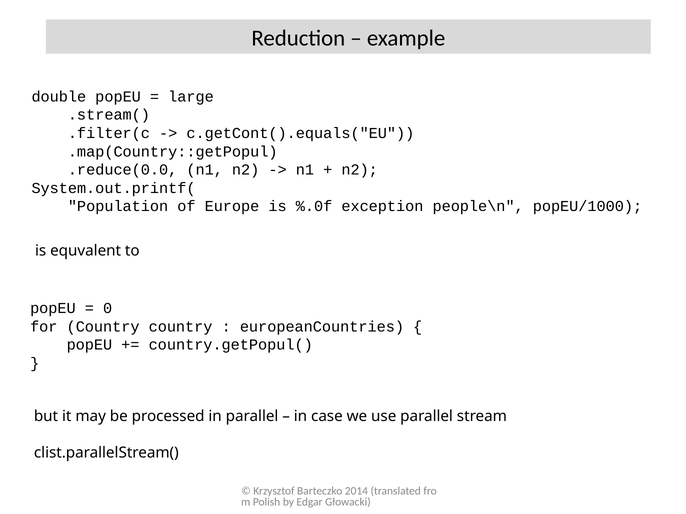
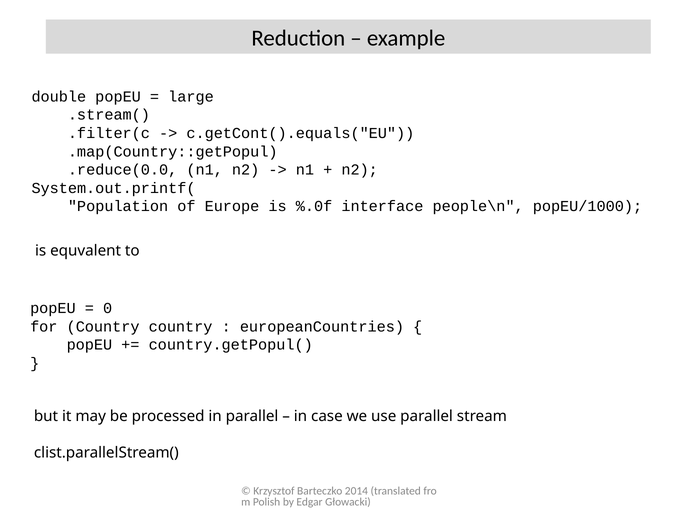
exception: exception -> interface
